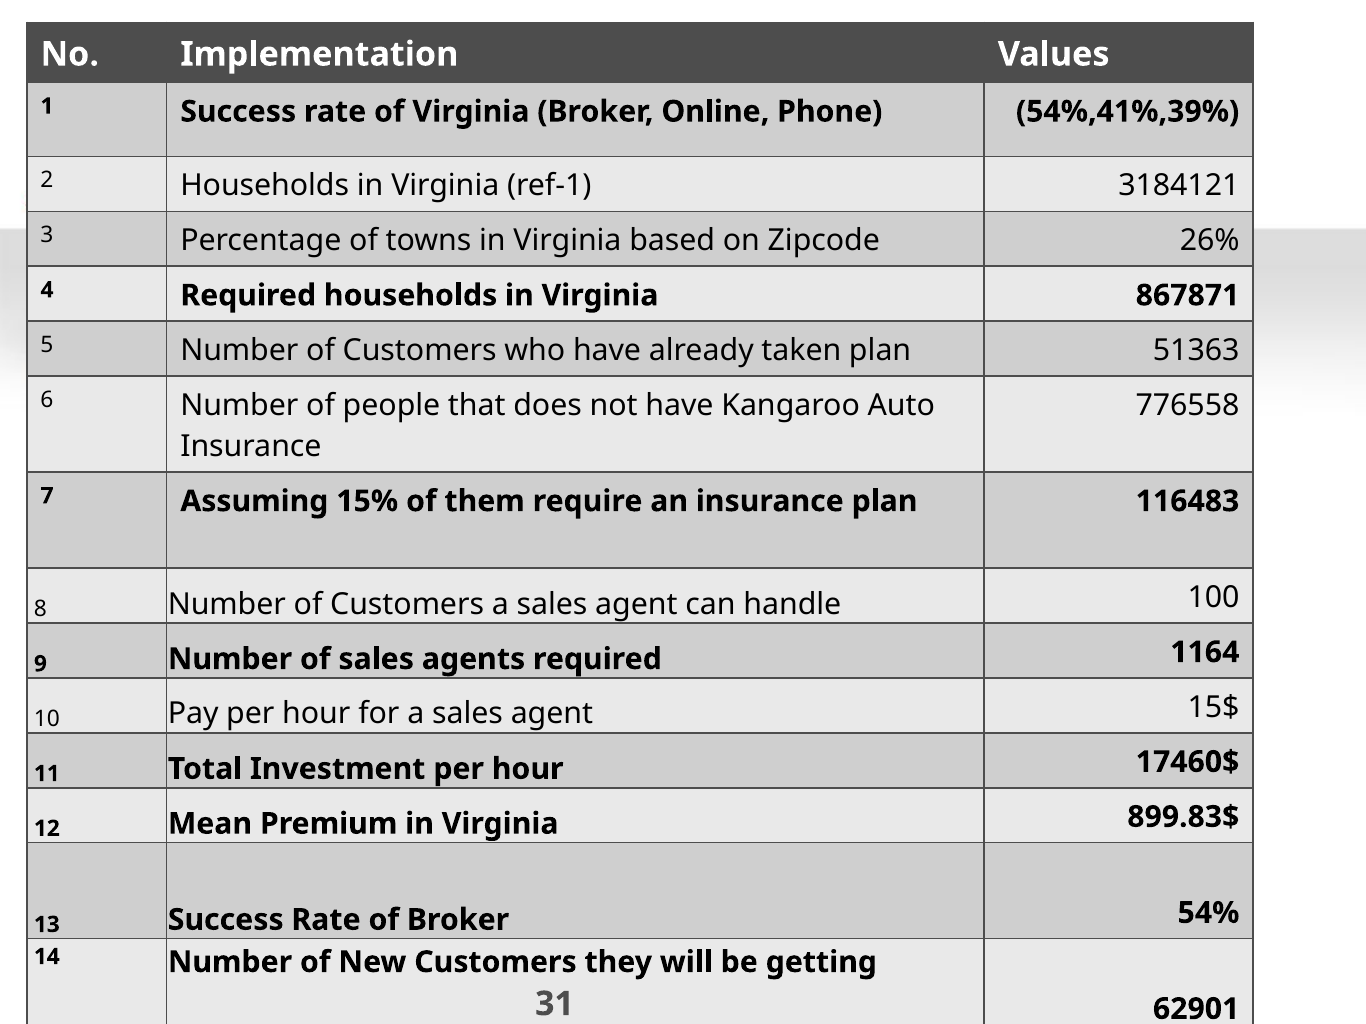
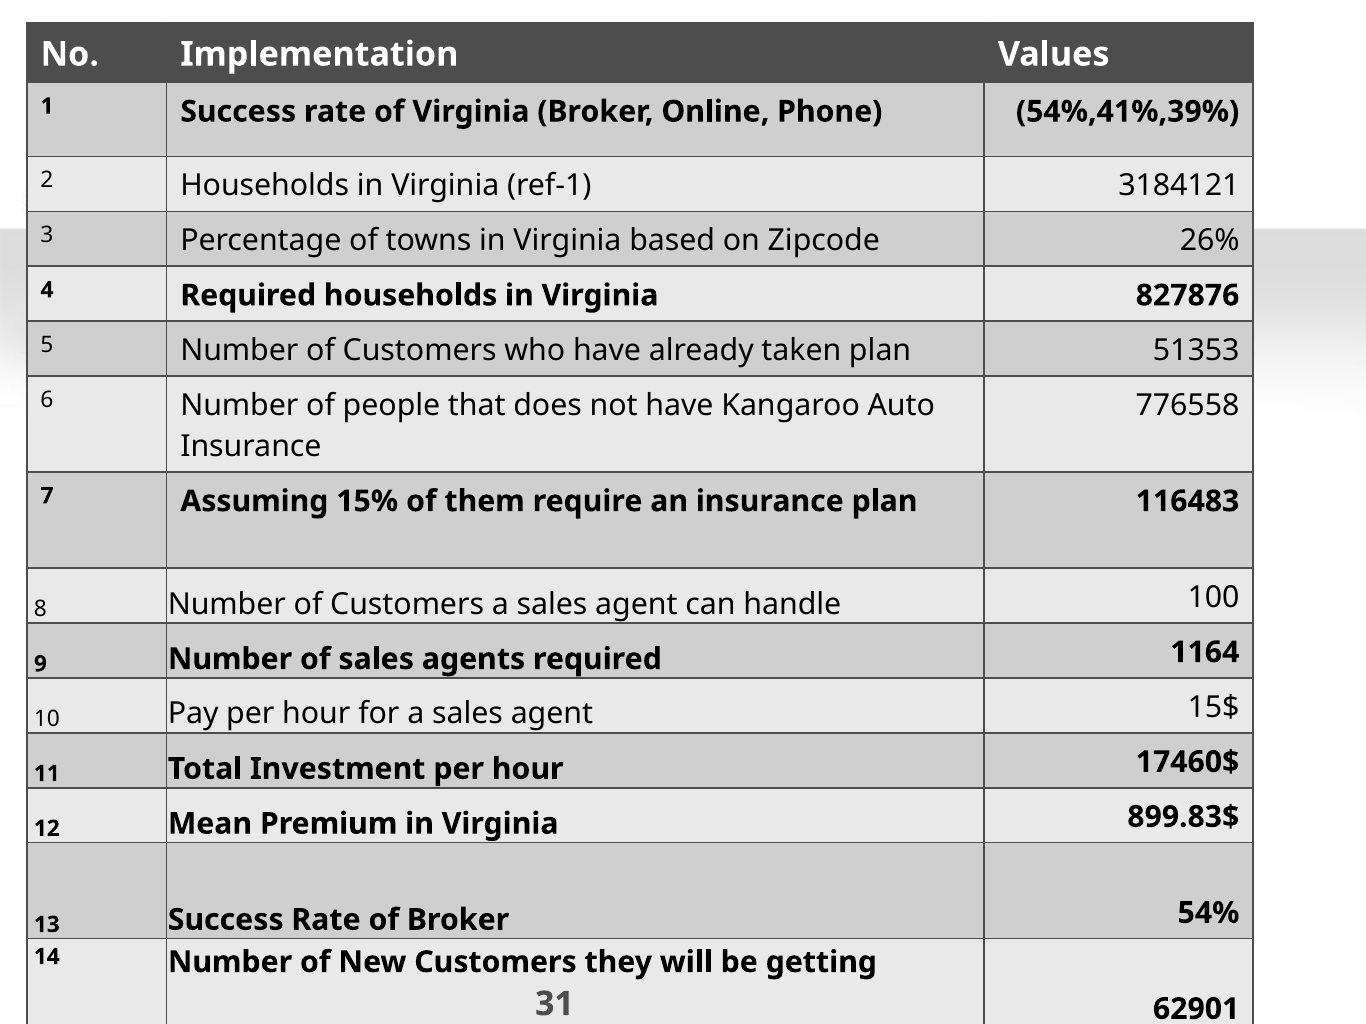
867871: 867871 -> 827876
51363: 51363 -> 51353
